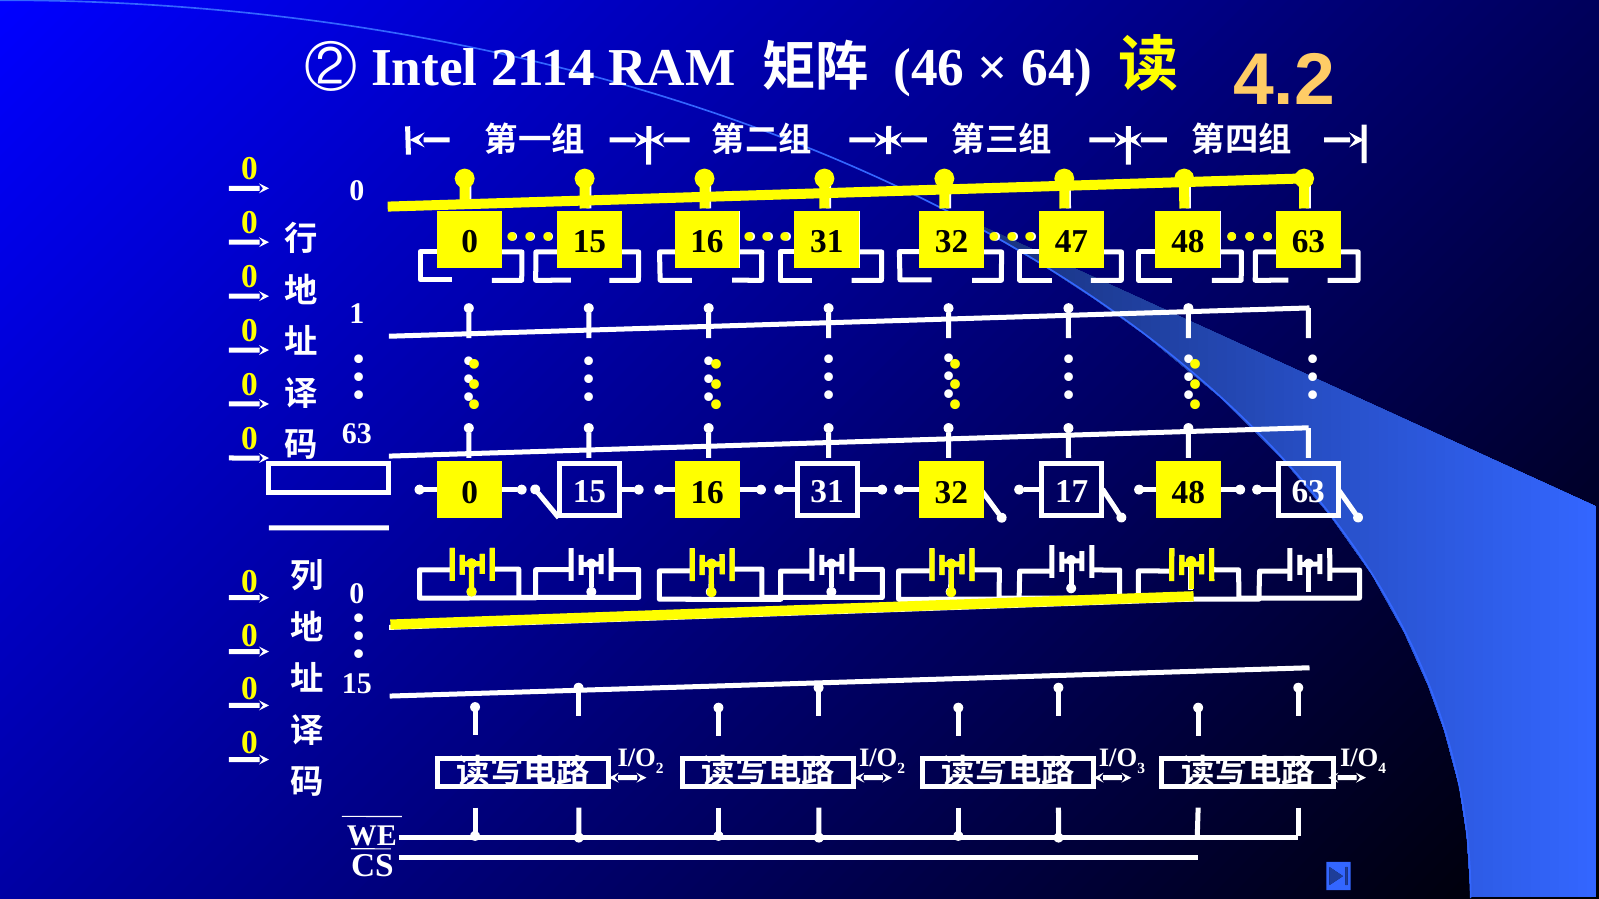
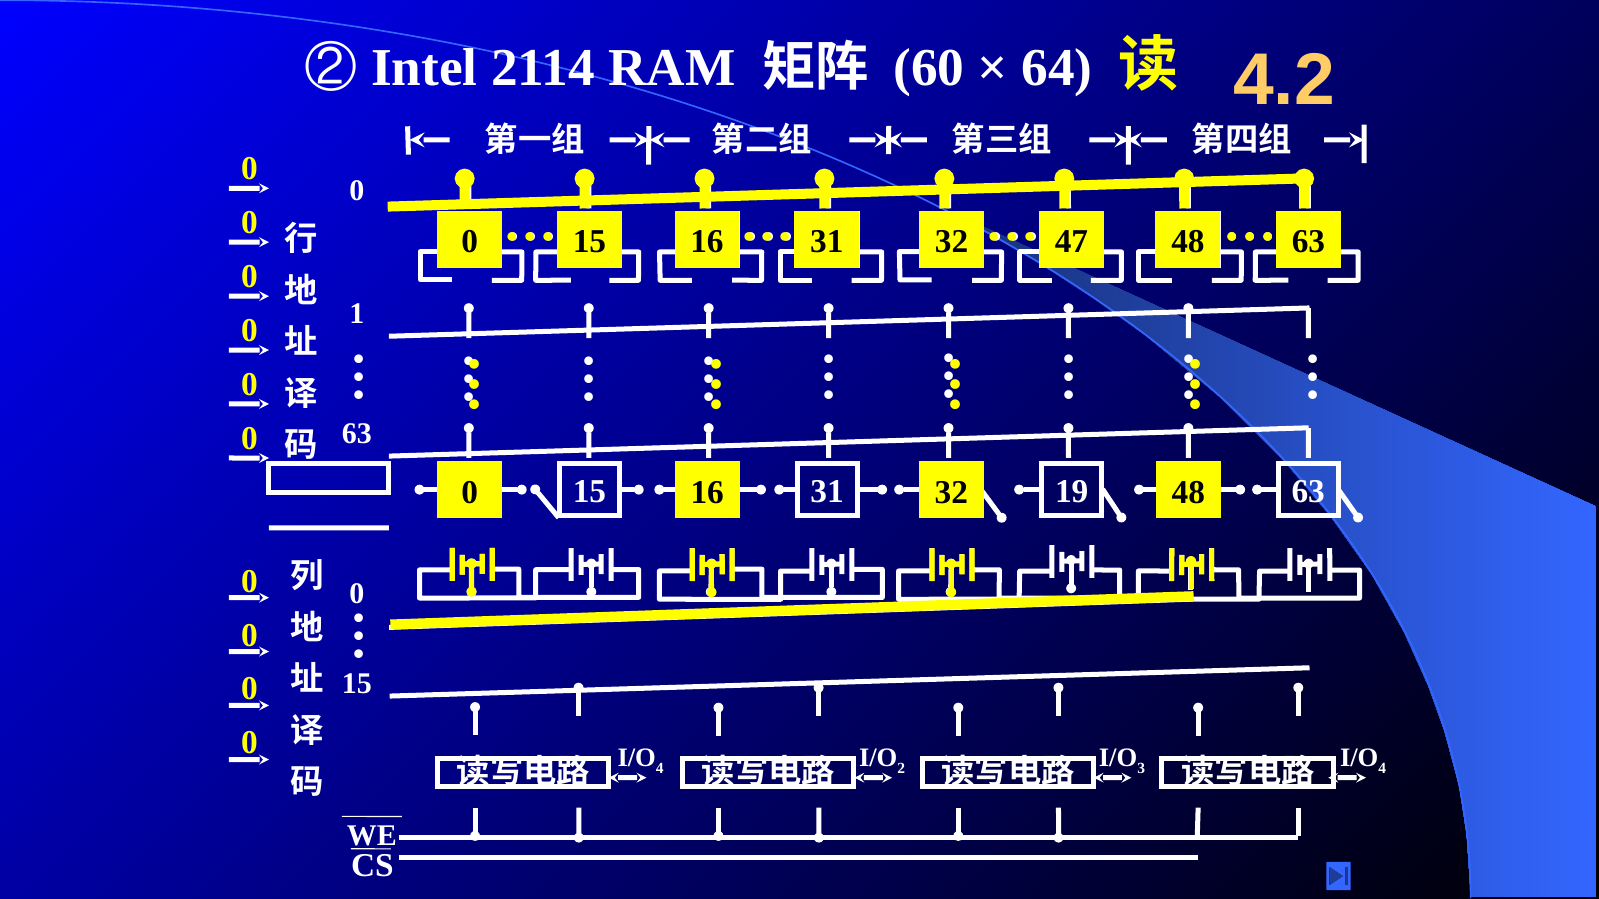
46: 46 -> 60
17: 17 -> 19
2 at (660, 768): 2 -> 4
